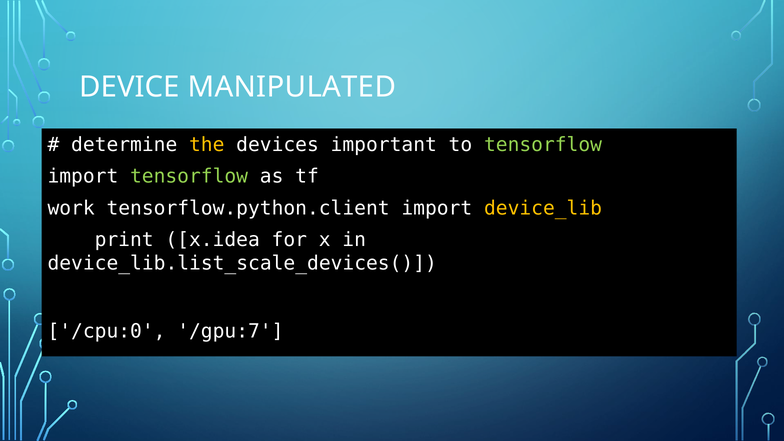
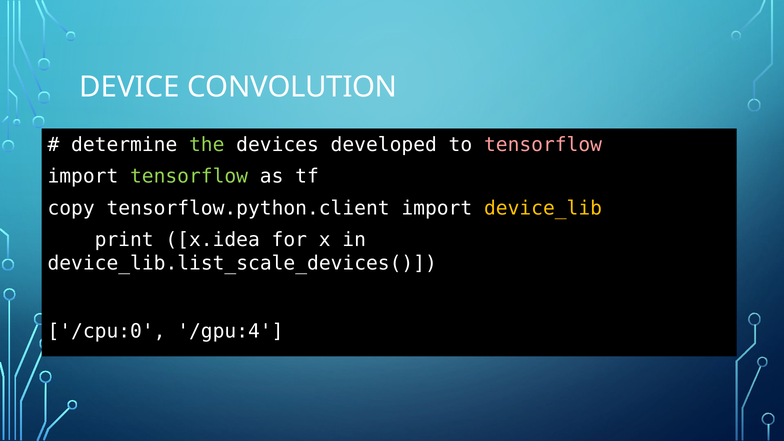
MANIPULATED: MANIPULATED -> CONVOLUTION
the colour: yellow -> light green
important: important -> developed
tensorflow at (543, 145) colour: light green -> pink
work: work -> copy
/gpu:7: /gpu:7 -> /gpu:4
